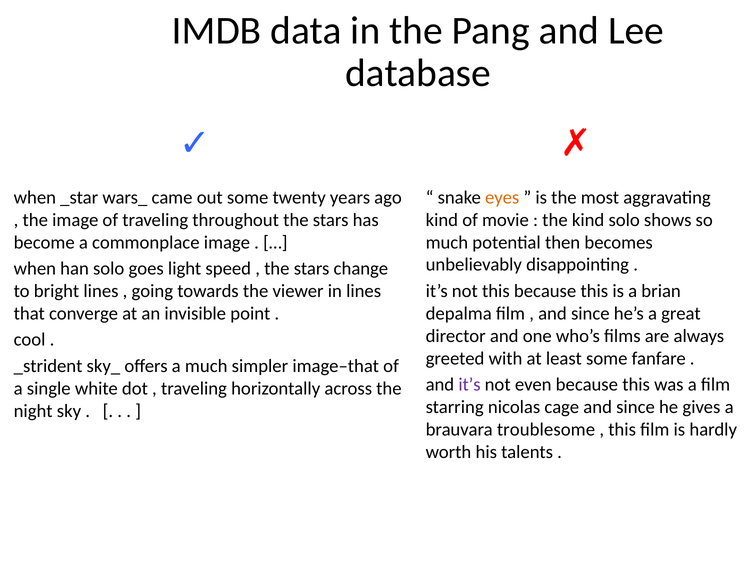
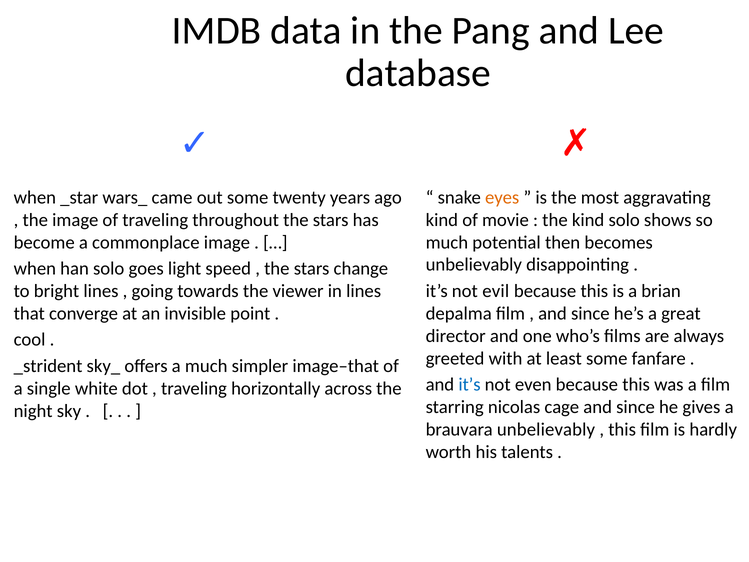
not this: this -> evil
it’s at (470, 385) colour: purple -> blue
brauvara troublesome: troublesome -> unbelievably
